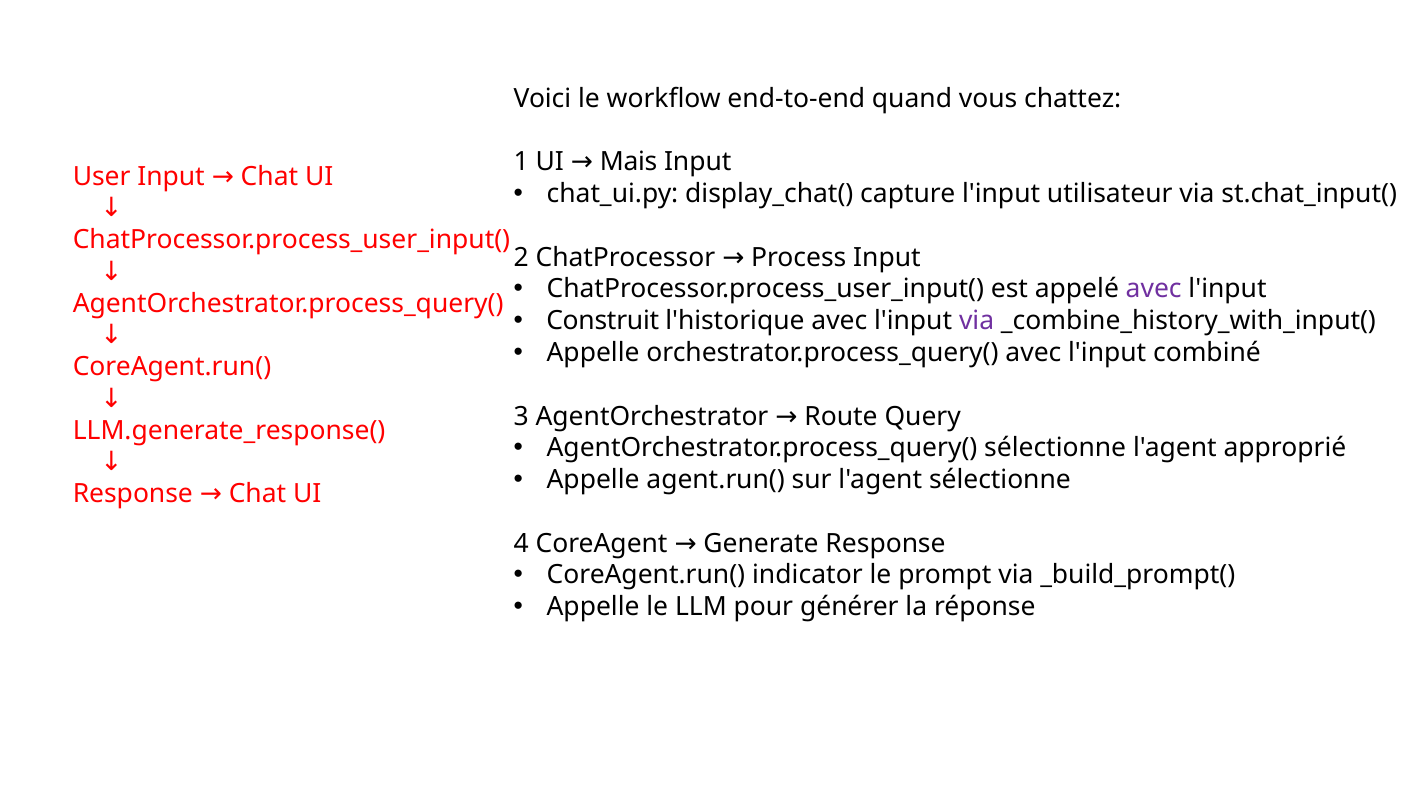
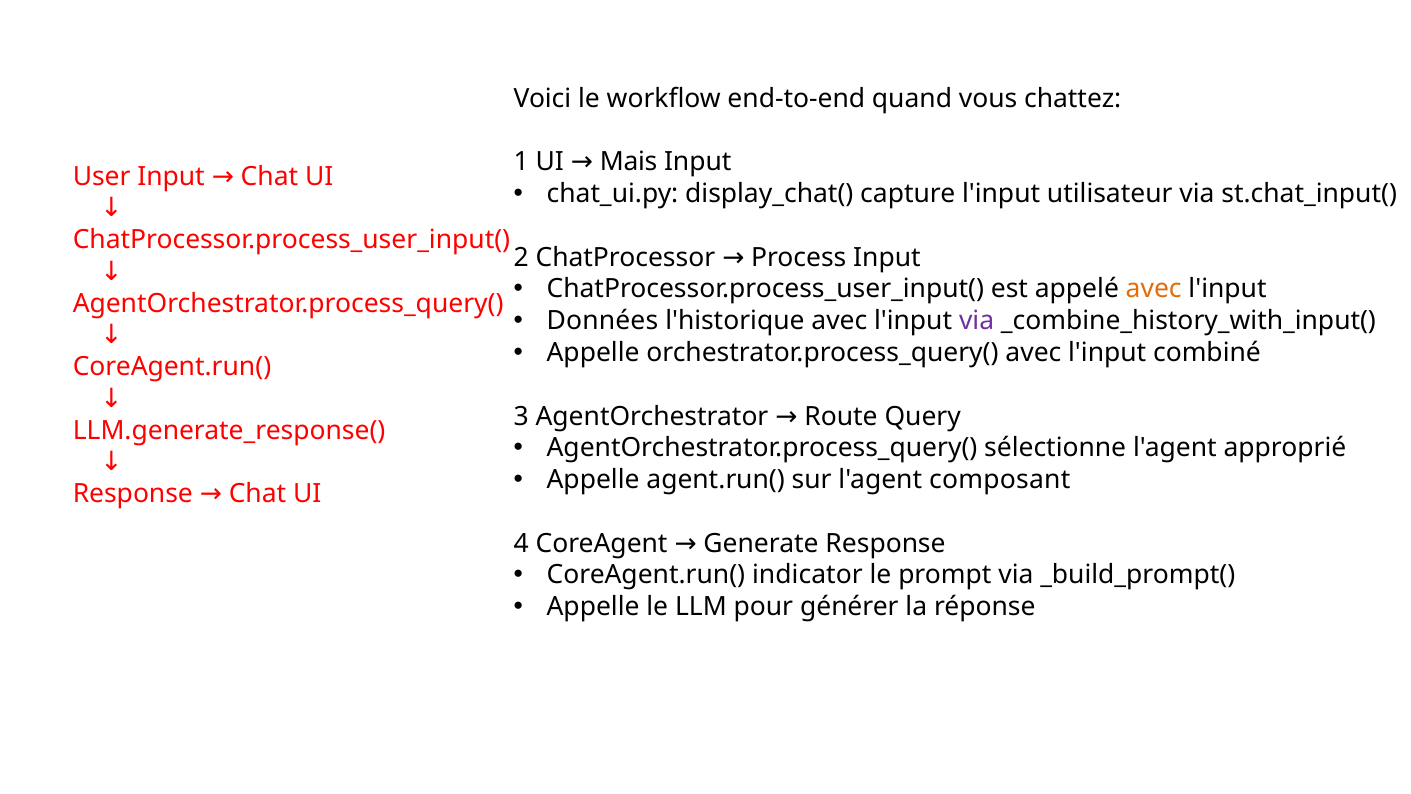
avec at (1154, 289) colour: purple -> orange
Construit: Construit -> Données
l'agent sélectionne: sélectionne -> composant
